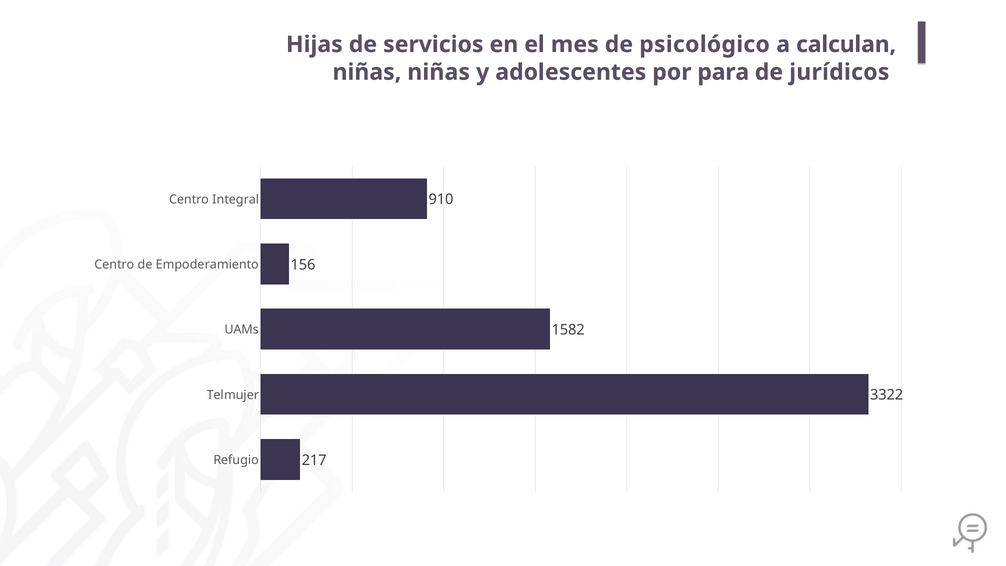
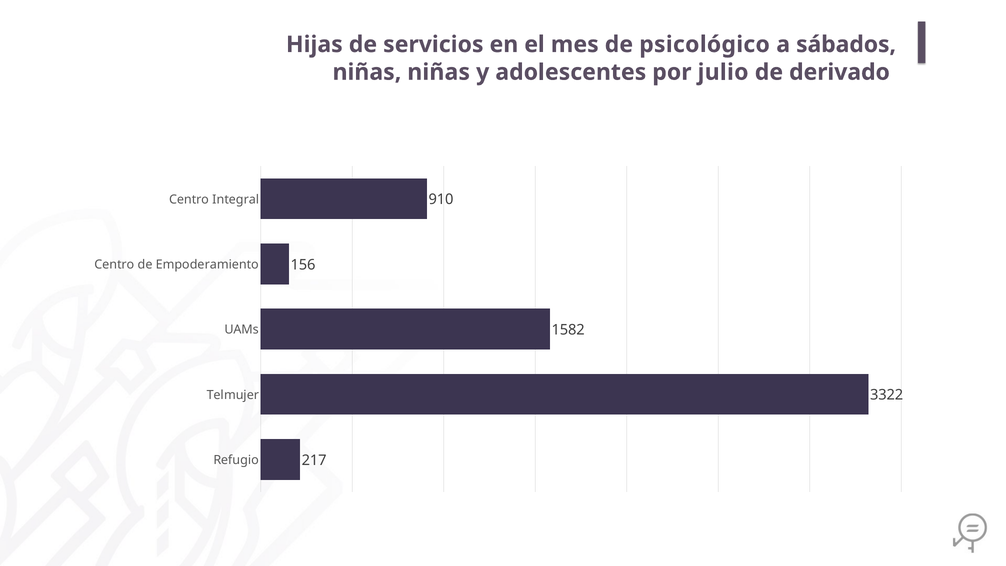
calculan: calculan -> sábados
para: para -> julio
jurídicos: jurídicos -> derivado
